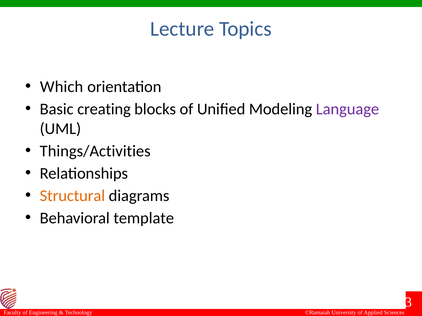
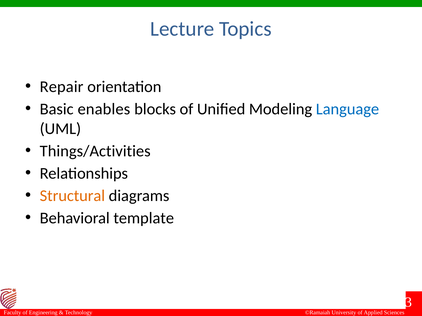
Which: Which -> Repair
creating: creating -> enables
Language colour: purple -> blue
